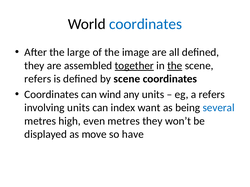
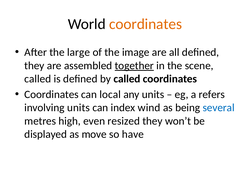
coordinates at (146, 24) colour: blue -> orange
the at (175, 66) underline: present -> none
refers at (38, 79): refers -> called
by scene: scene -> called
wind: wind -> local
want: want -> wind
even metres: metres -> resized
